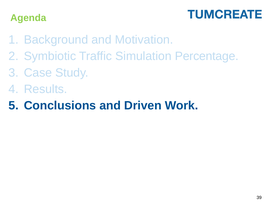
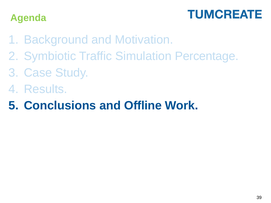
Driven: Driven -> Offline
